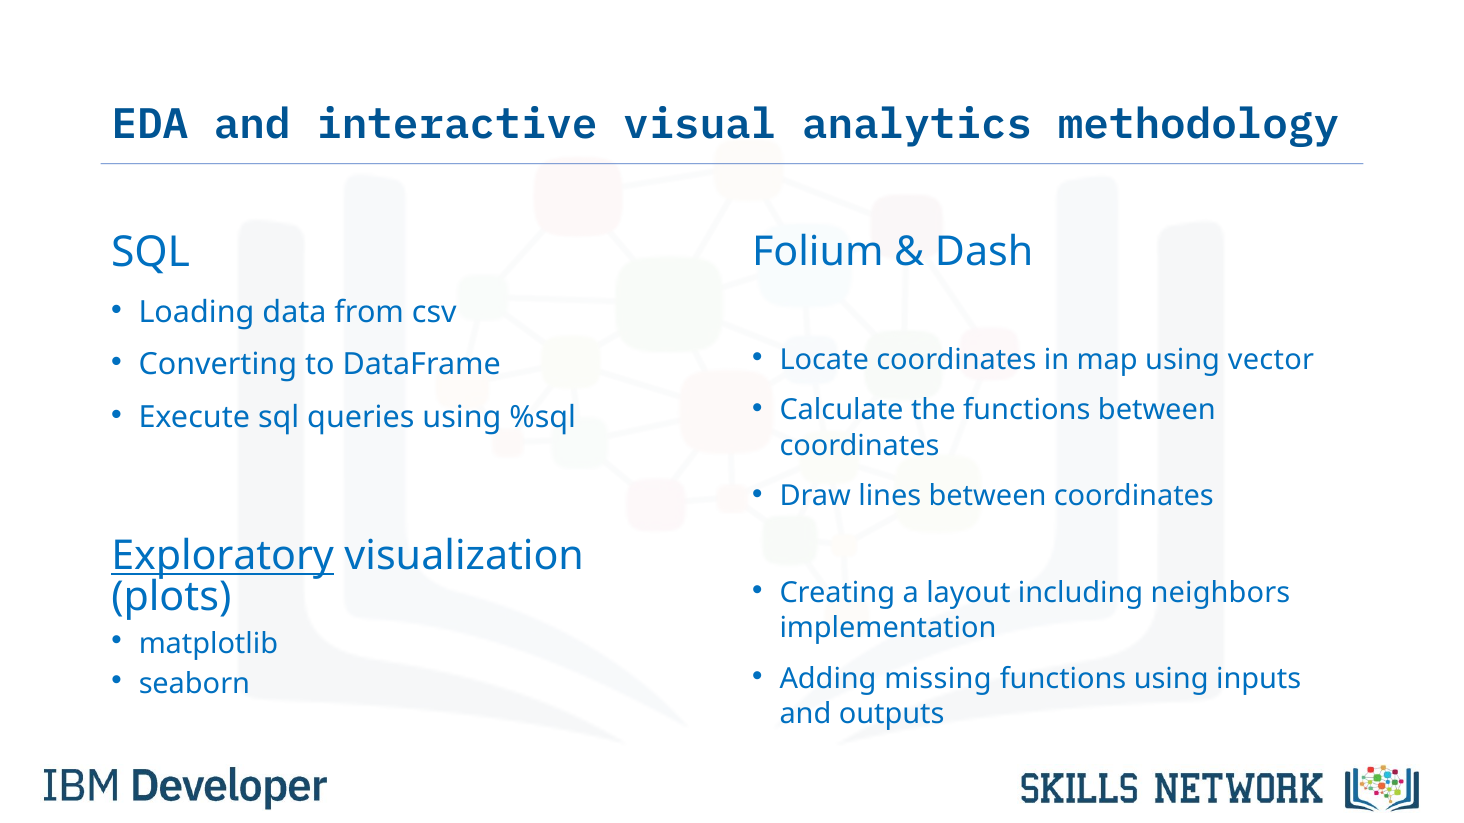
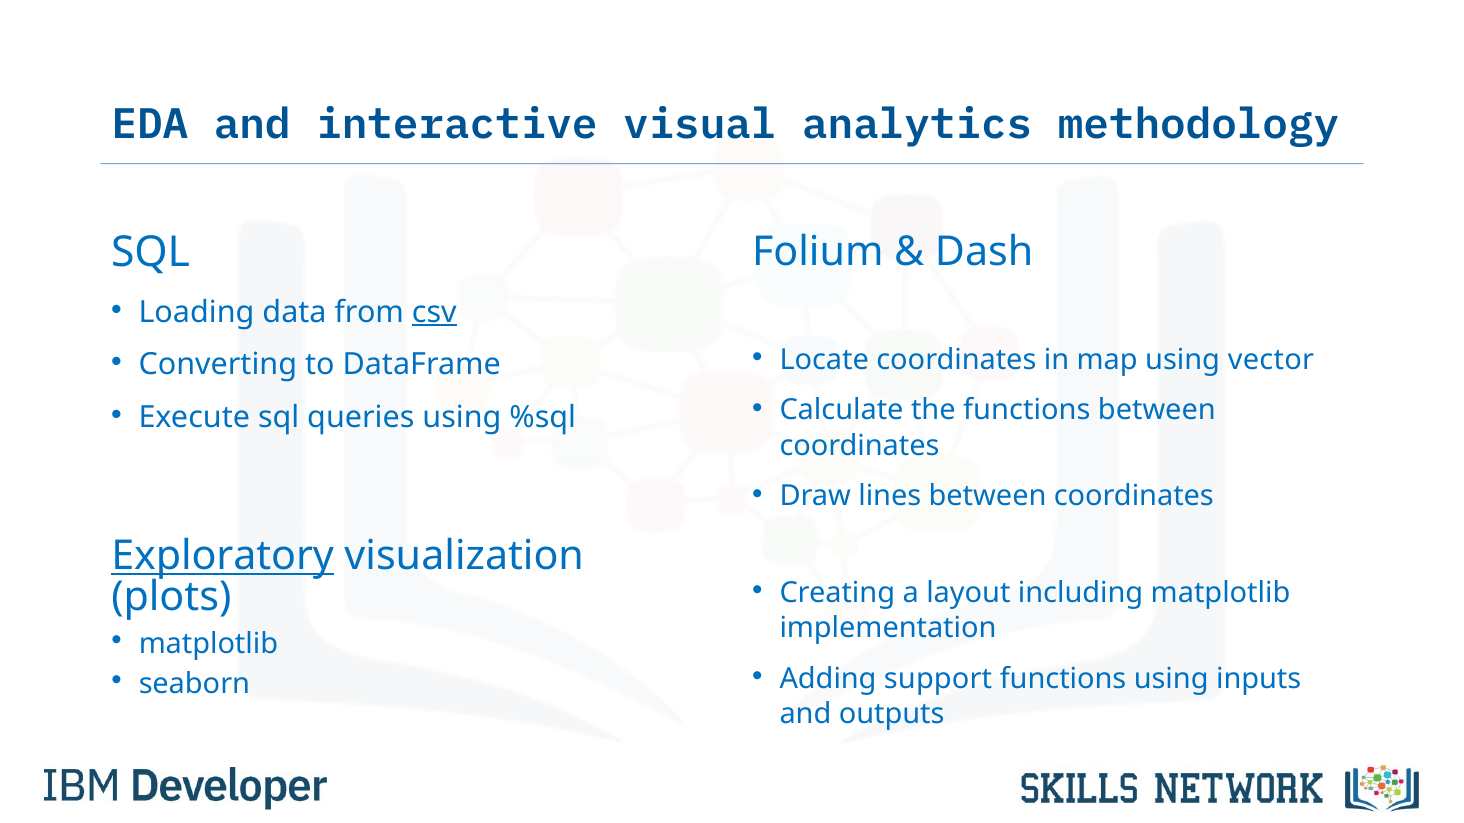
csv underline: none -> present
including neighbors: neighbors -> matplotlib
missing: missing -> support
